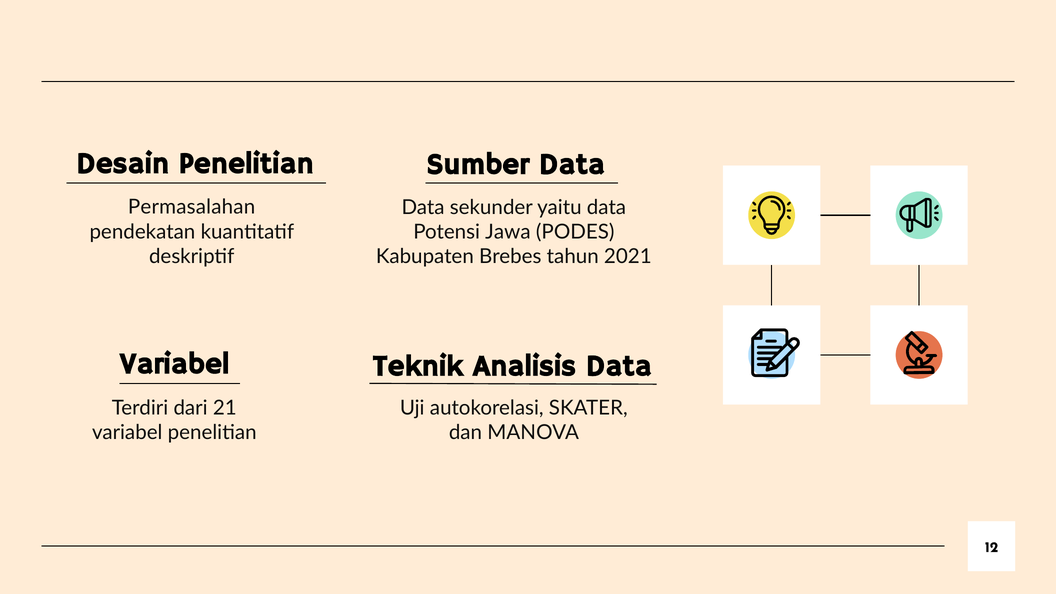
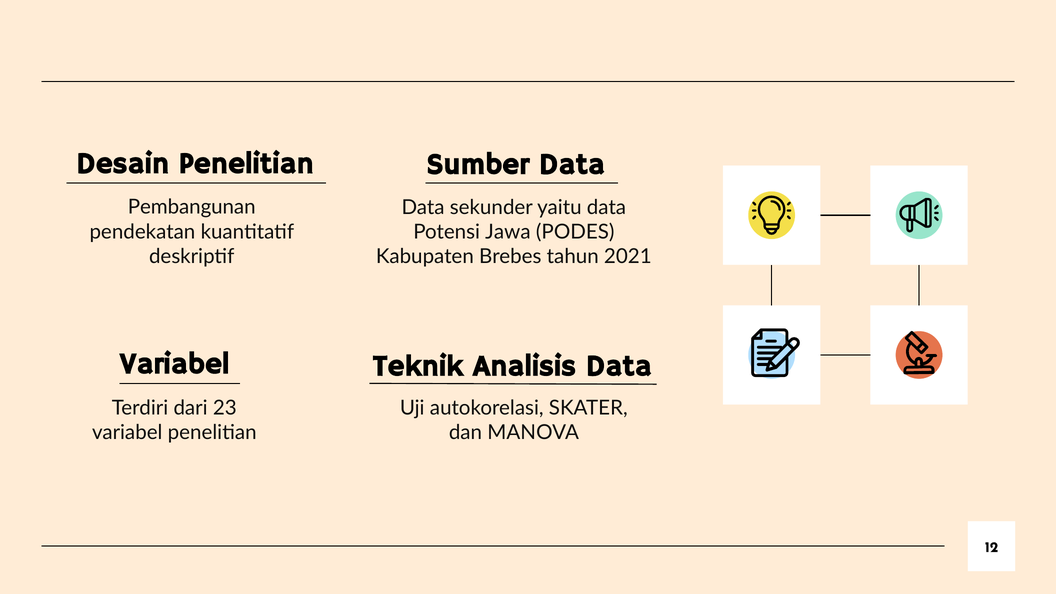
Permasalahan: Permasalahan -> Pembangunan
21: 21 -> 23
